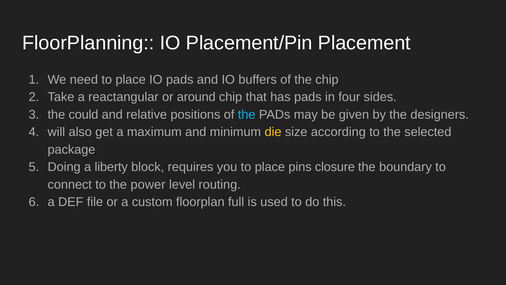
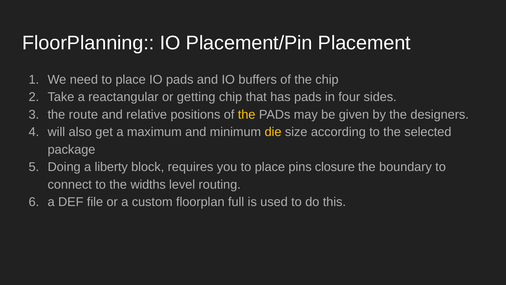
around: around -> getting
could: could -> route
the at (247, 114) colour: light blue -> yellow
power: power -> widths
